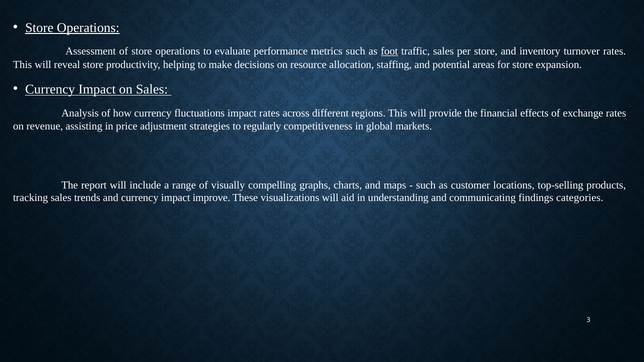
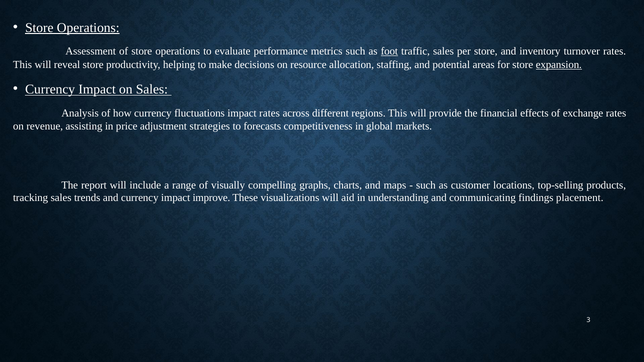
expansion underline: none -> present
regularly: regularly -> forecasts
categories: categories -> placement
